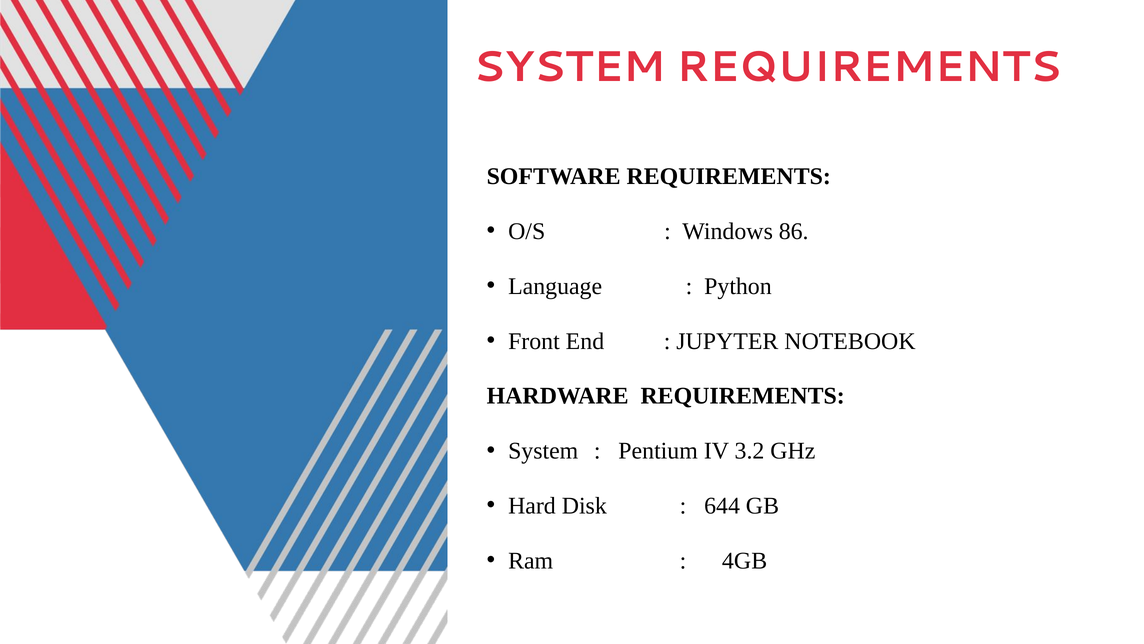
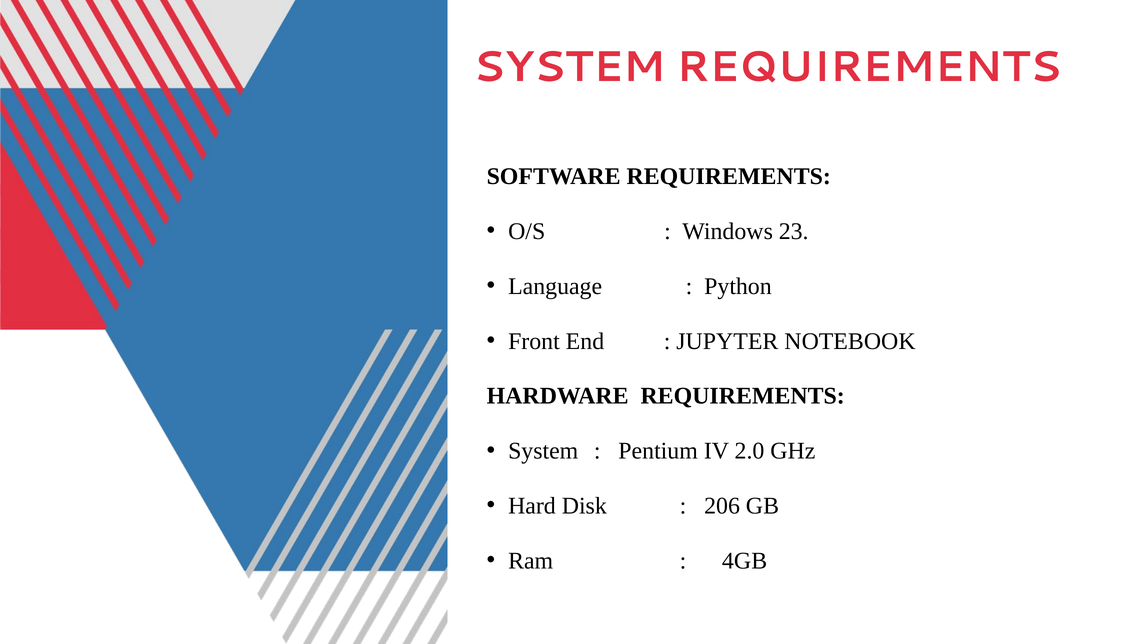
86: 86 -> 23
3.2: 3.2 -> 2.0
644: 644 -> 206
